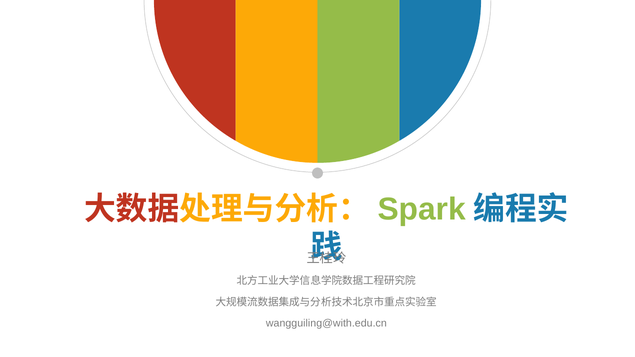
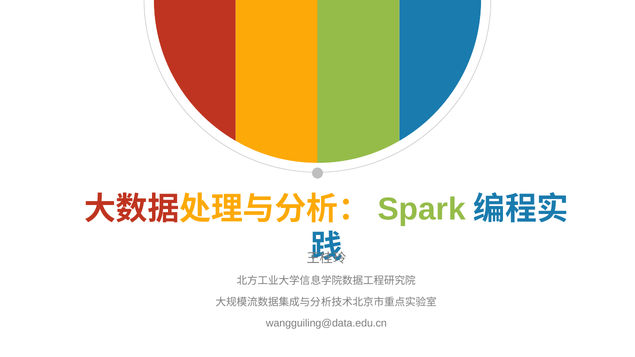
wangguiling@with.edu.cn: wangguiling@with.edu.cn -> wangguiling@data.edu.cn
